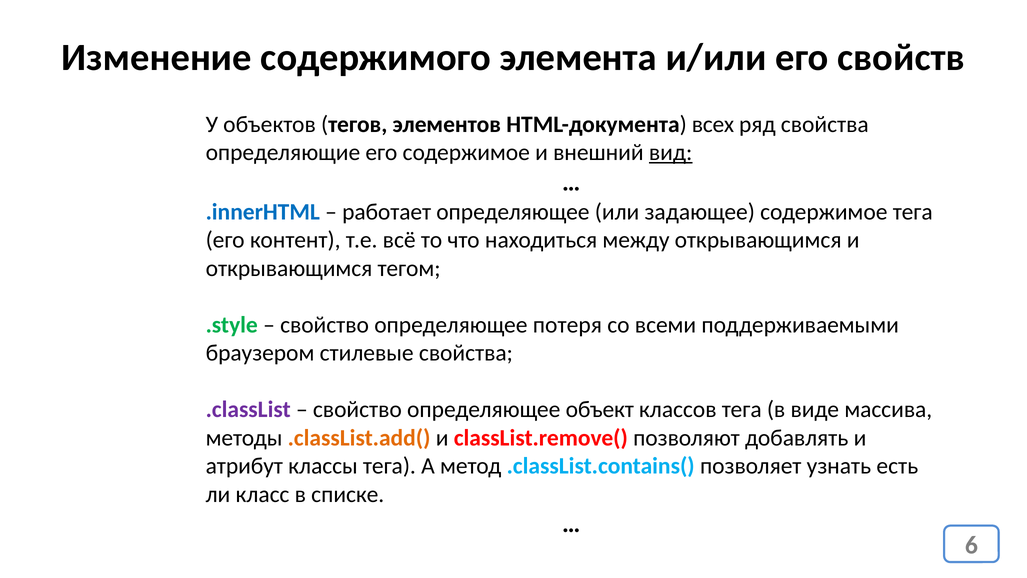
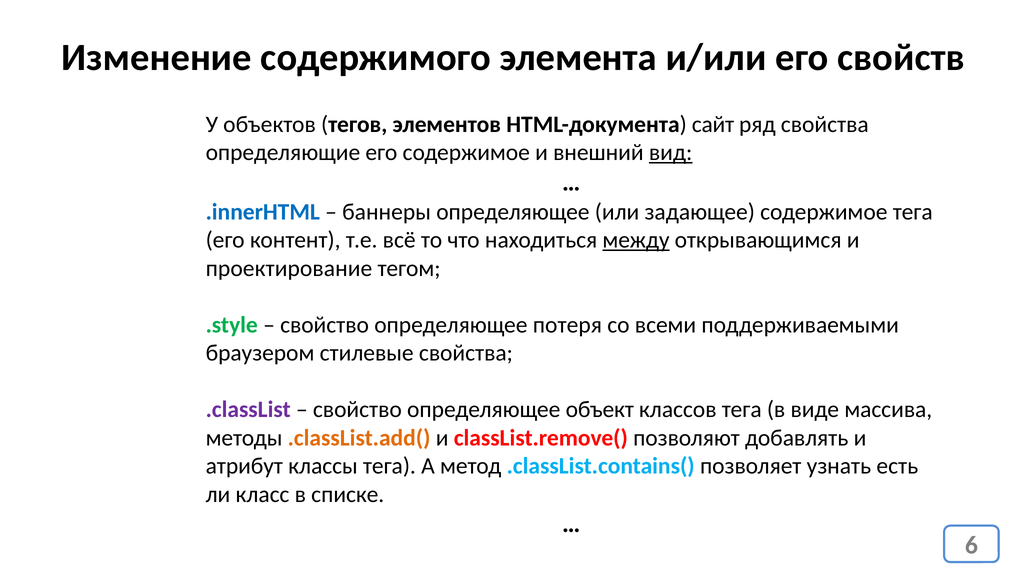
всех: всех -> сайт
работает: работает -> баннеры
между underline: none -> present
открывающимся at (289, 268): открывающимся -> проектирование
